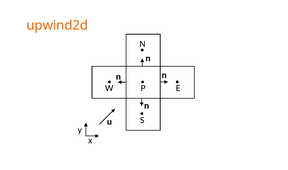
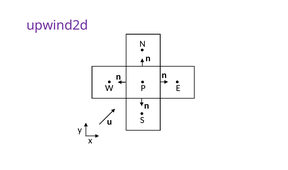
upwind2d colour: orange -> purple
